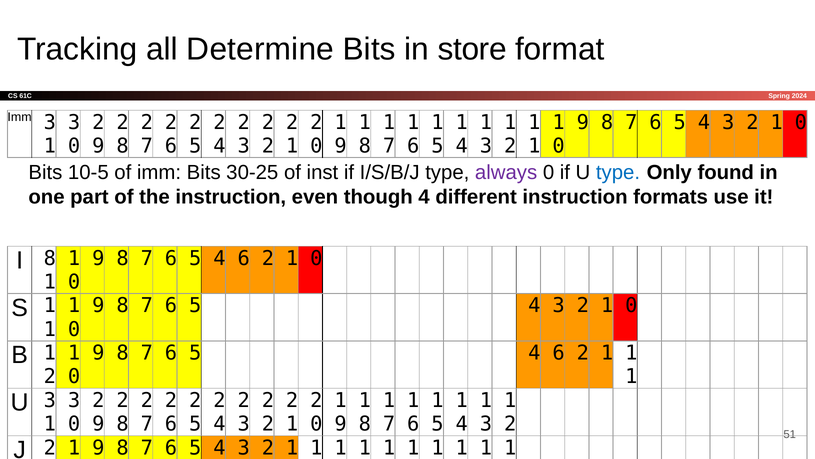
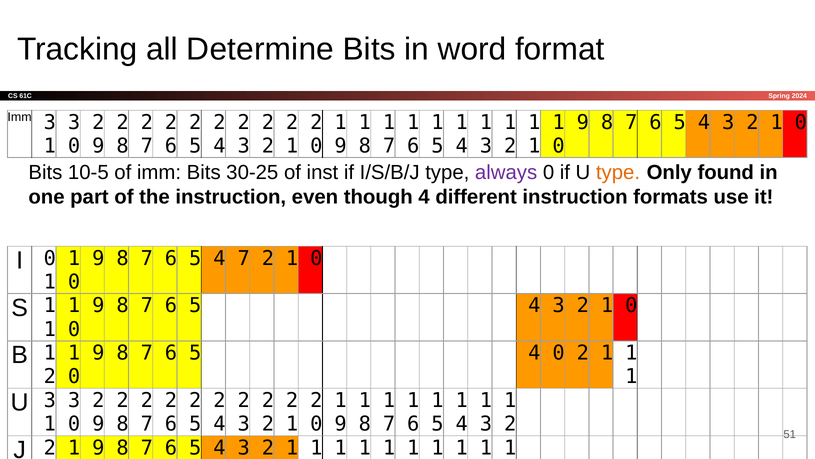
store: store -> word
type at (618, 172) colour: blue -> orange
I 8: 8 -> 0
6 at (244, 258): 6 -> 7
6 at (559, 353): 6 -> 0
